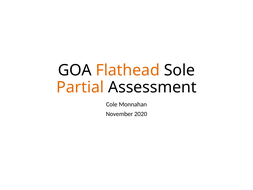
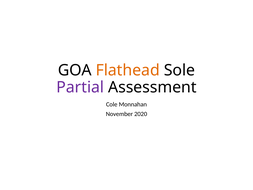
Partial colour: orange -> purple
